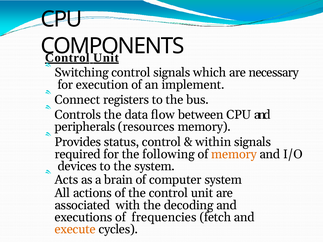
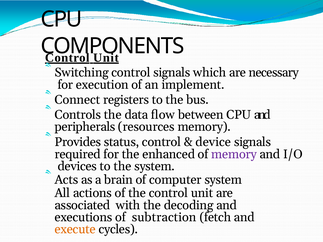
within: within -> device
following: following -> enhanced
memory at (234, 154) colour: orange -> purple
frequencies: frequencies -> subtraction
